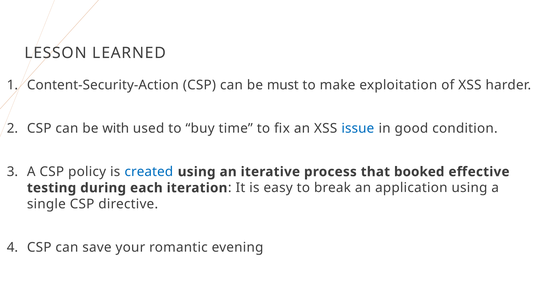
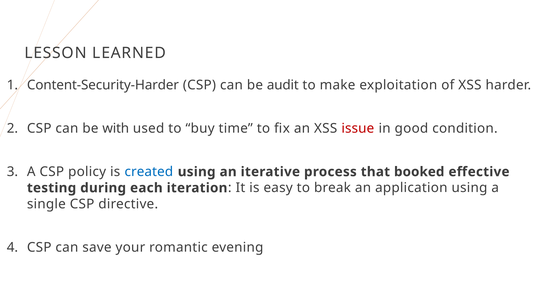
Content-Security-Action: Content-Security-Action -> Content-Security-Harder
must: must -> audit
issue colour: blue -> red
